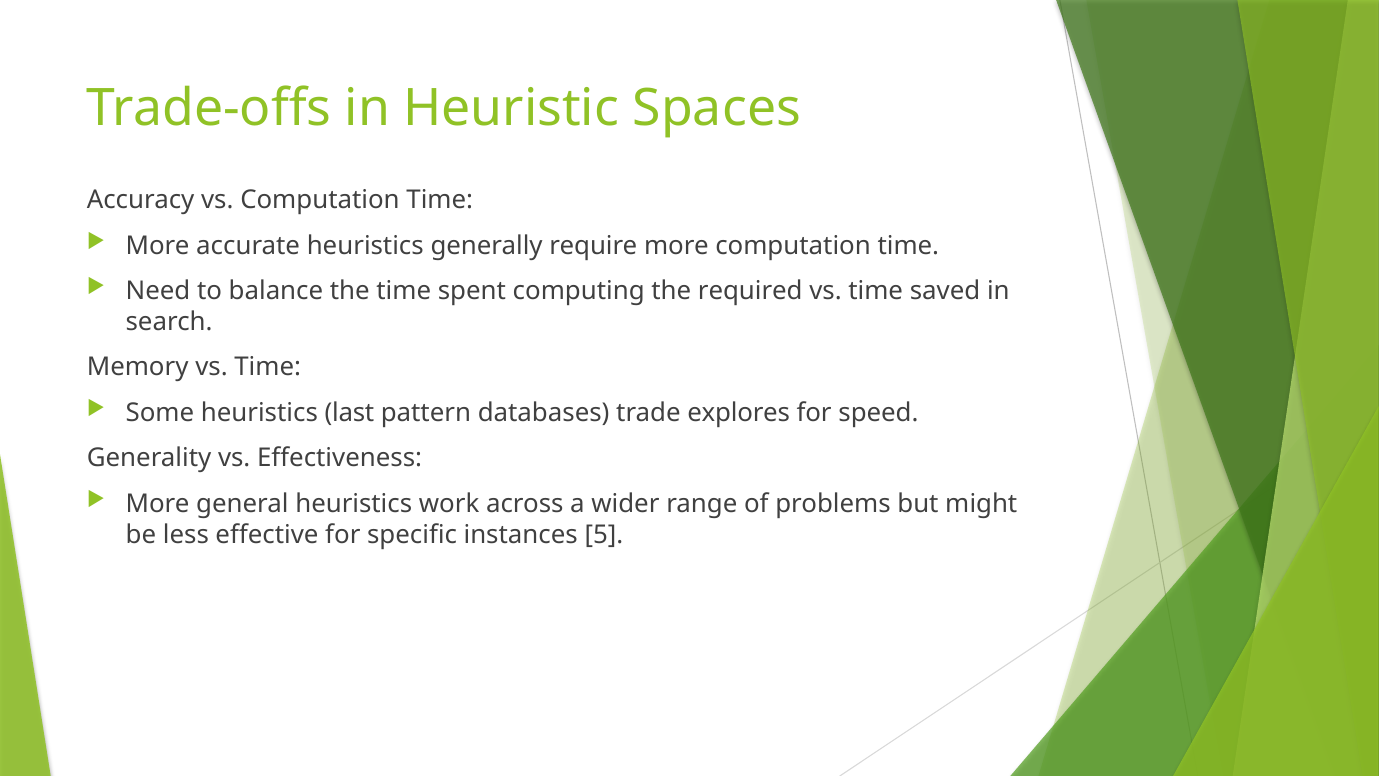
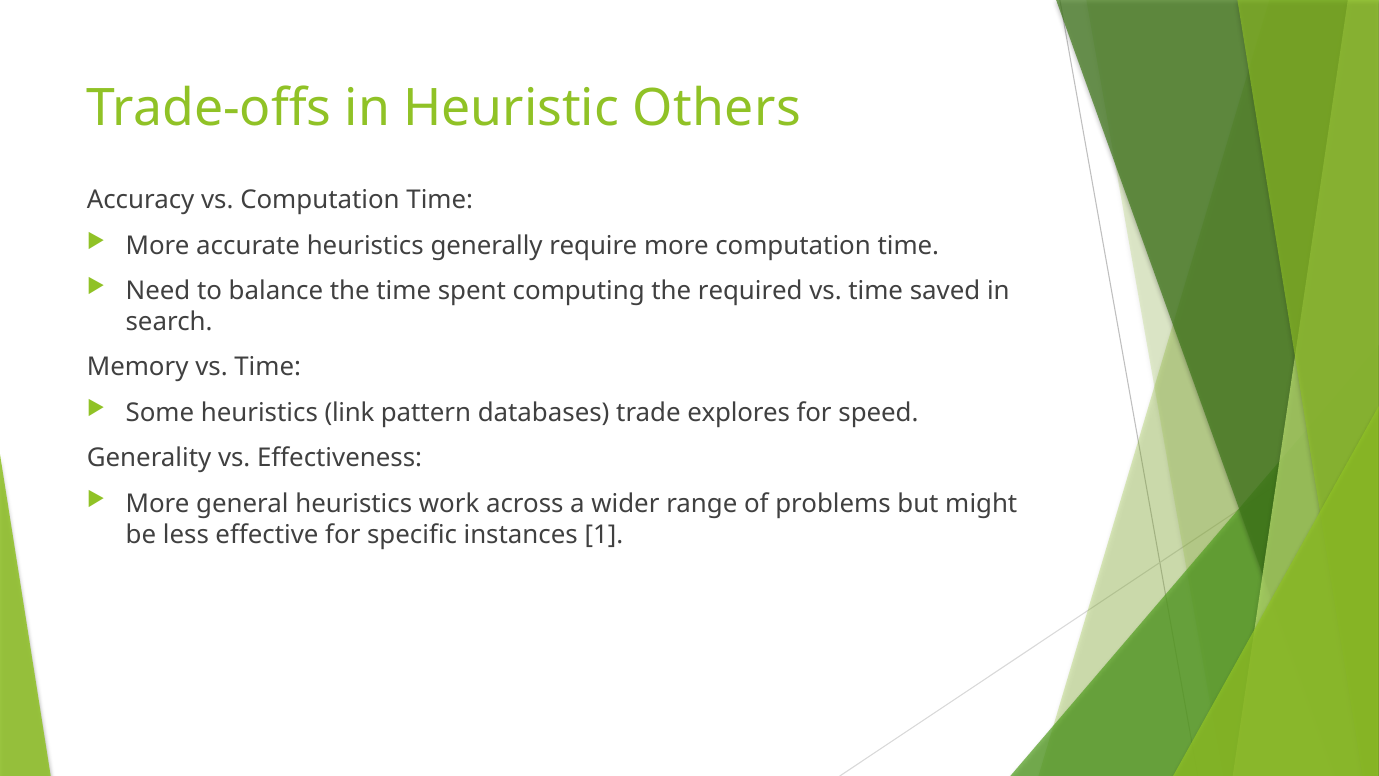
Spaces: Spaces -> Others
last: last -> link
5: 5 -> 1
